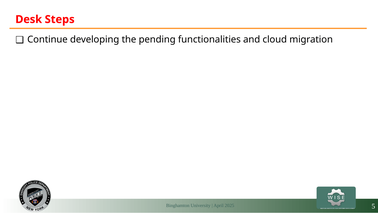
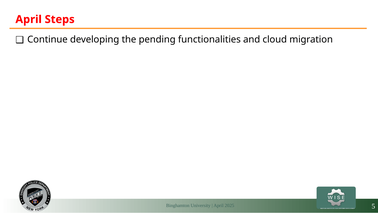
Desk at (29, 19): Desk -> April
